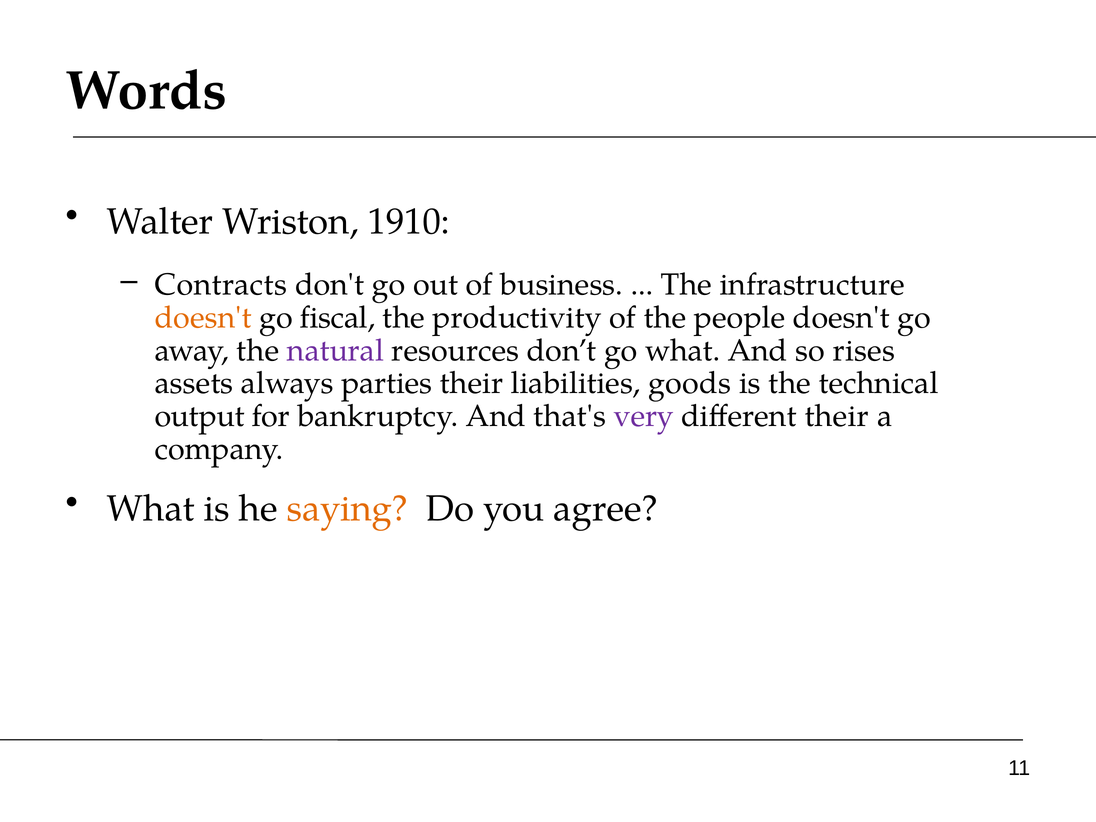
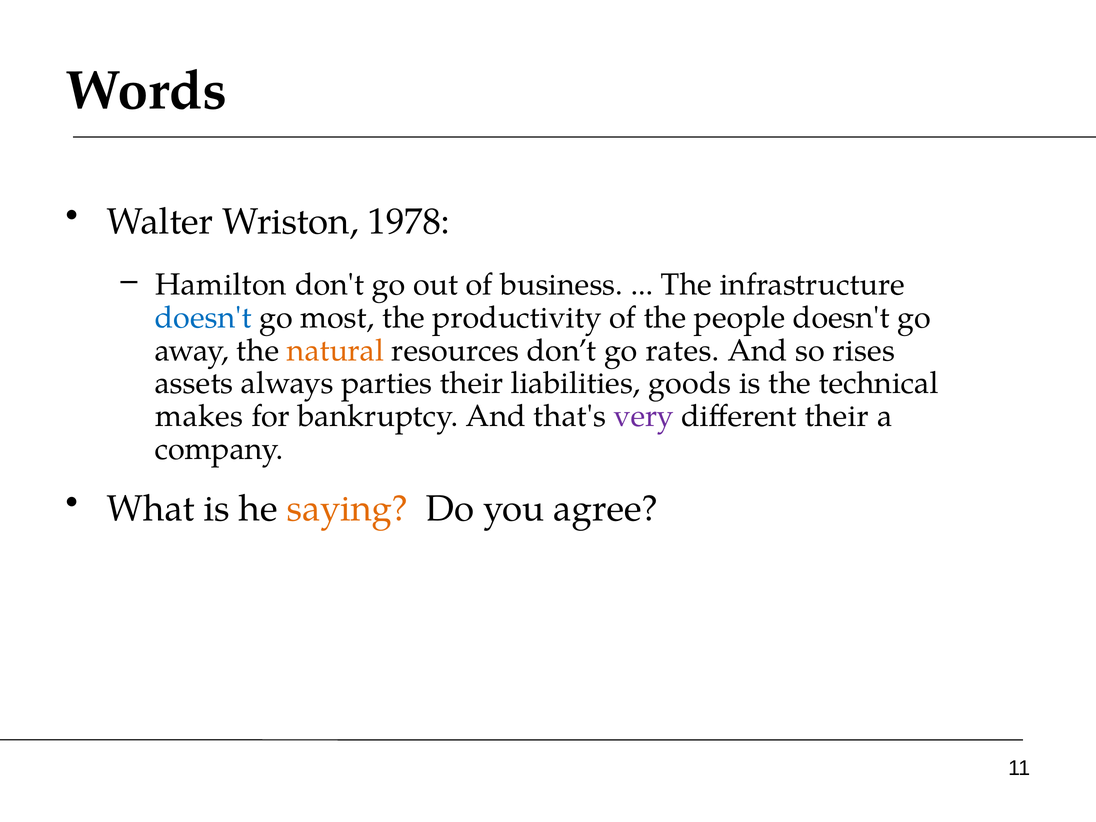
1910: 1910 -> 1978
Contracts: Contracts -> Hamilton
doesn't at (203, 318) colour: orange -> blue
fiscal: fiscal -> most
natural colour: purple -> orange
go what: what -> rates
output: output -> makes
